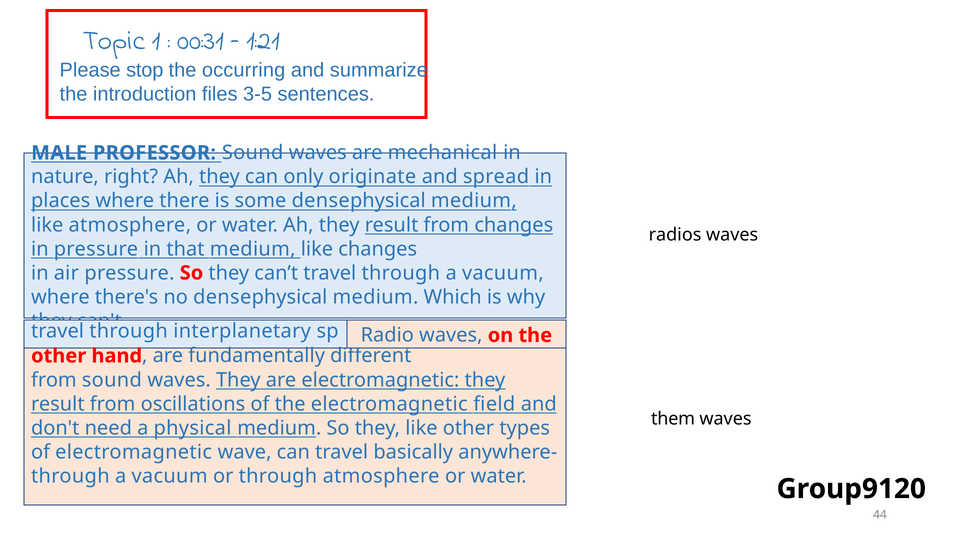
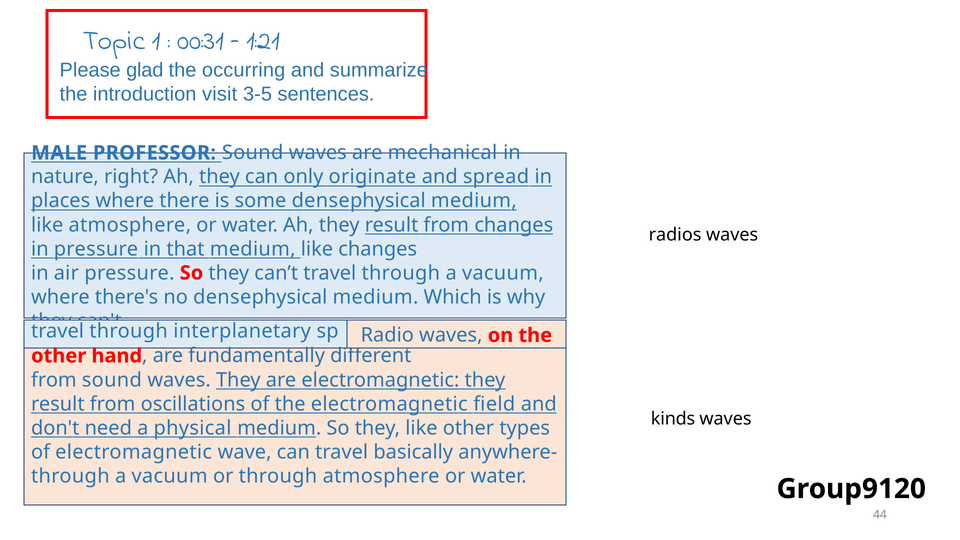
stop: stop -> glad
files: files -> visit
them: them -> kinds
